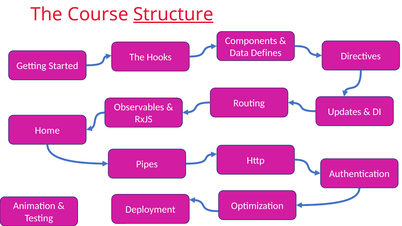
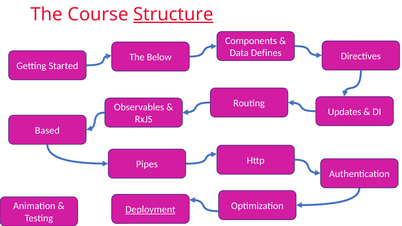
Hooks: Hooks -> Below
Home: Home -> Based
Deployment underline: none -> present
